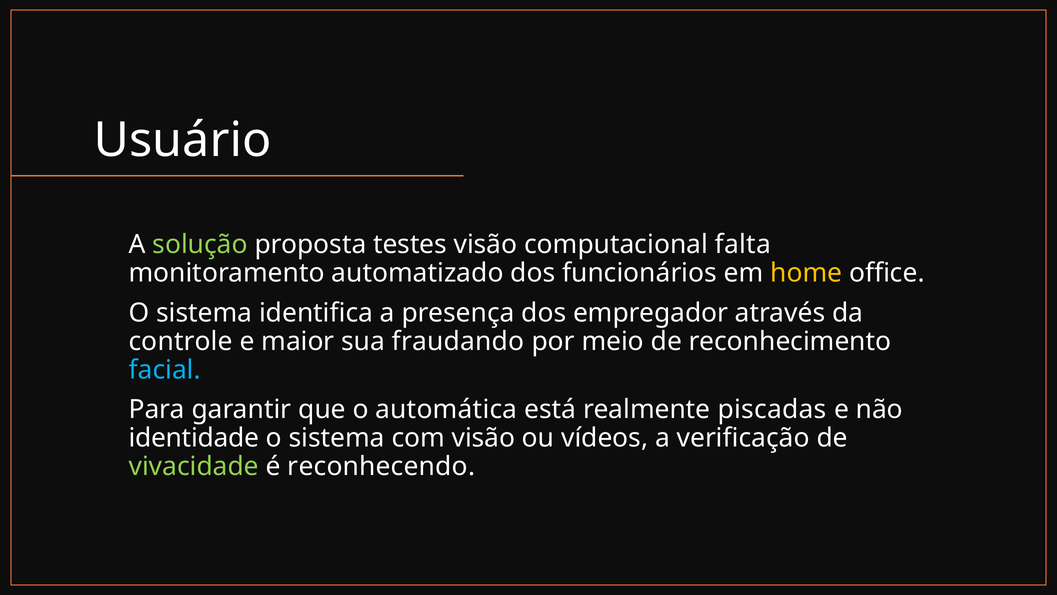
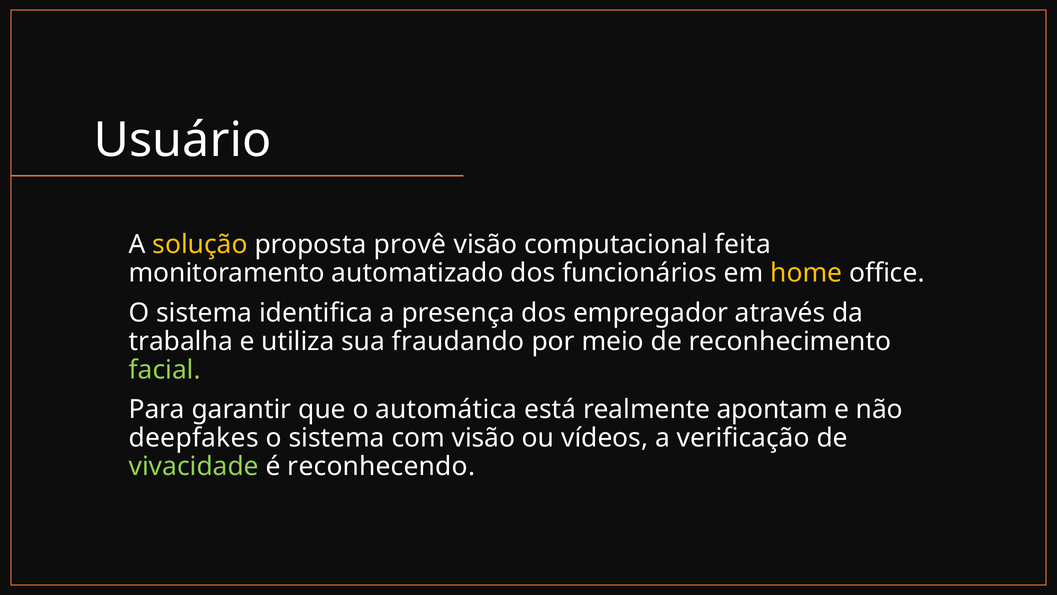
solução colour: light green -> yellow
testes: testes -> provê
falta: falta -> feita
controle: controle -> trabalha
maior: maior -> utiliza
facial colour: light blue -> light green
piscadas: piscadas -> apontam
identidade: identidade -> deepfakes
